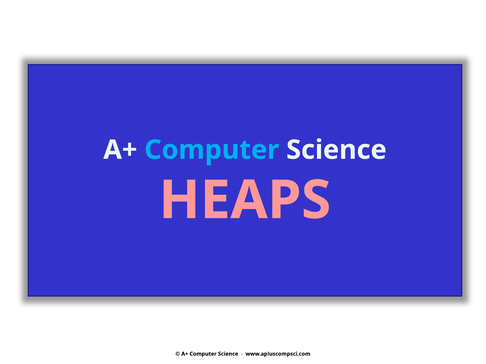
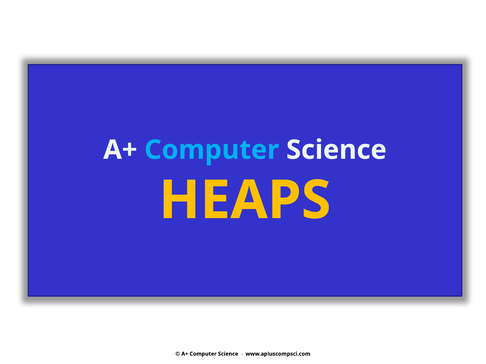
HEAPS colour: pink -> yellow
